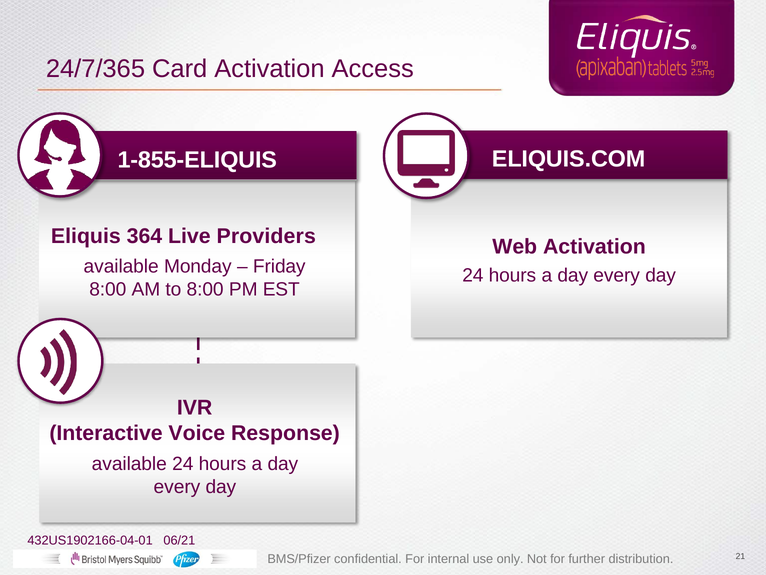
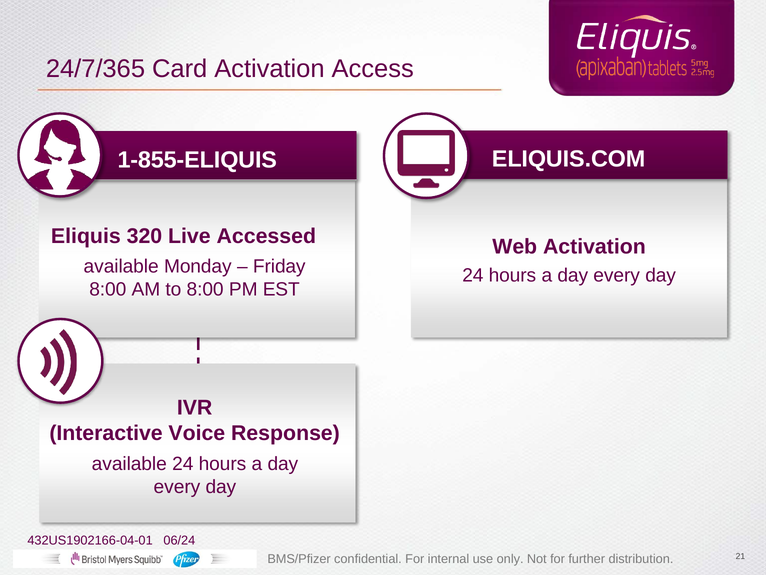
364: 364 -> 320
Providers: Providers -> Accessed
06/21: 06/21 -> 06/24
